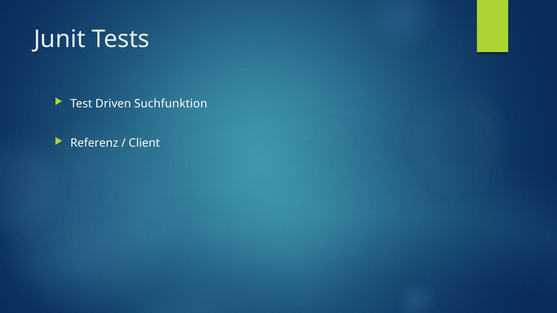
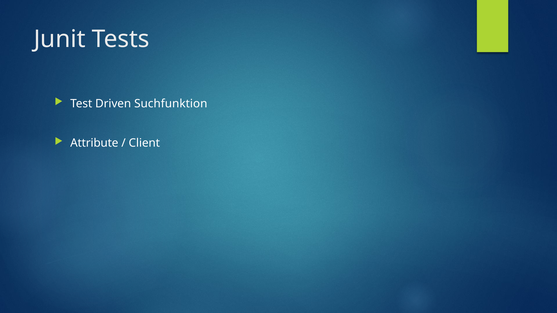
Referenz: Referenz -> Attribute
